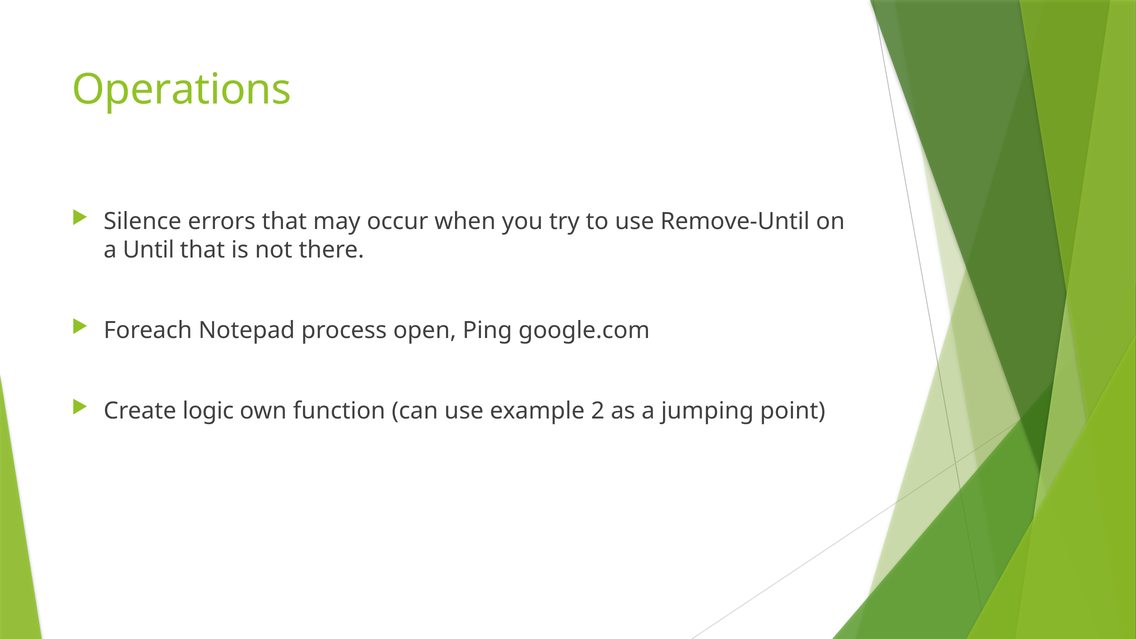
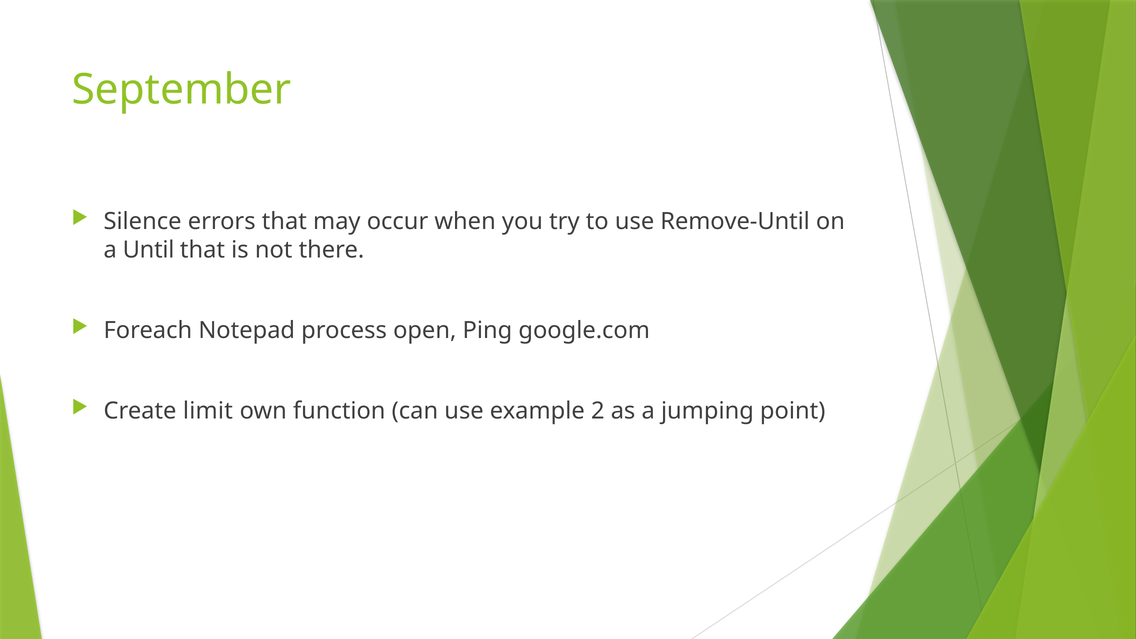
Operations: Operations -> September
logic: logic -> limit
